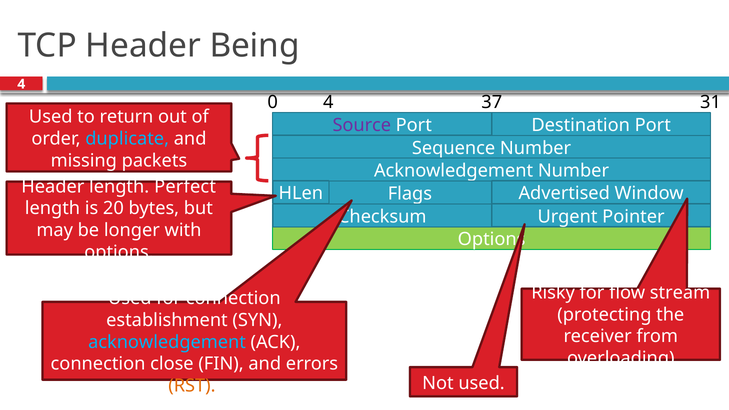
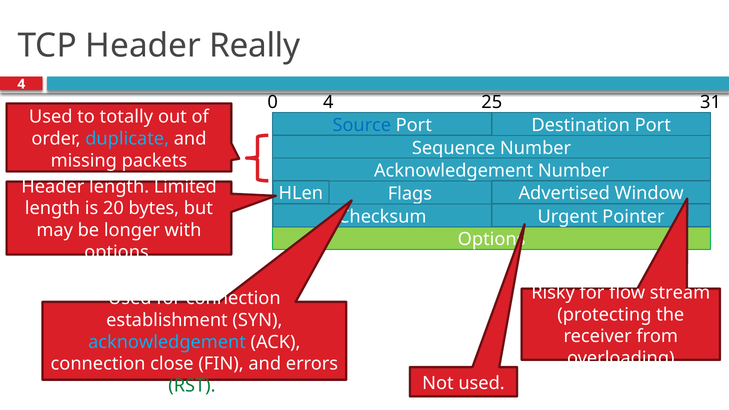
Being: Being -> Really
37: 37 -> 25
return: return -> totally
Source colour: purple -> blue
Perfect: Perfect -> Limited
RST colour: orange -> green
